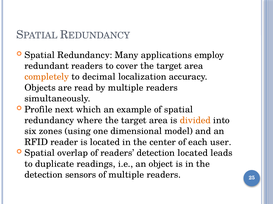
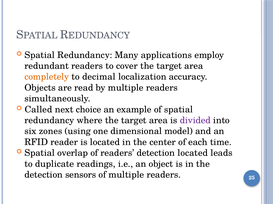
Profile: Profile -> Called
which: which -> choice
divided colour: orange -> purple
user: user -> time
